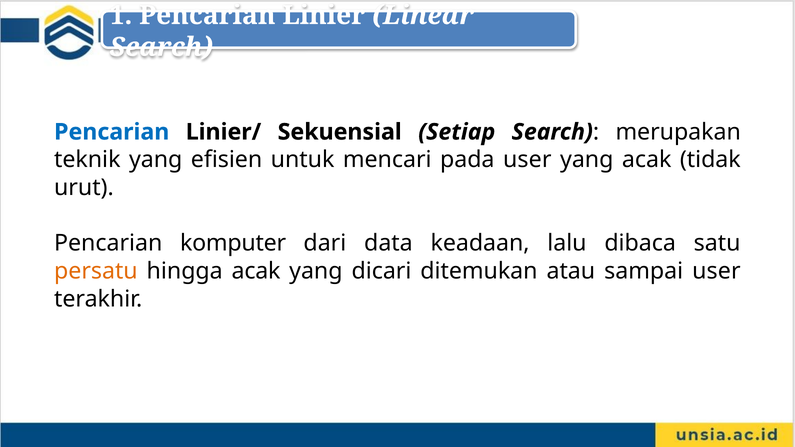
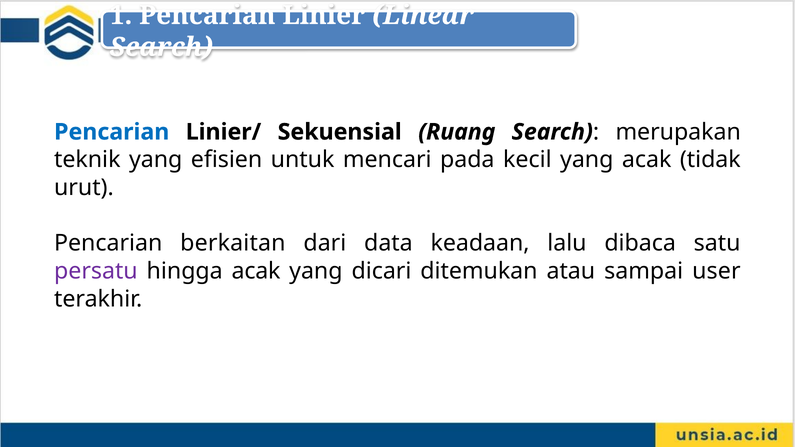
Setiap: Setiap -> Ruang
pada user: user -> kecil
komputer: komputer -> berkaitan
persatu colour: orange -> purple
